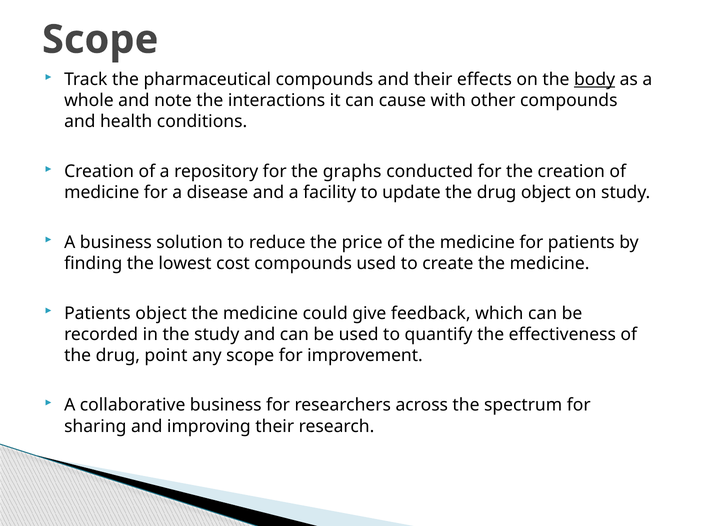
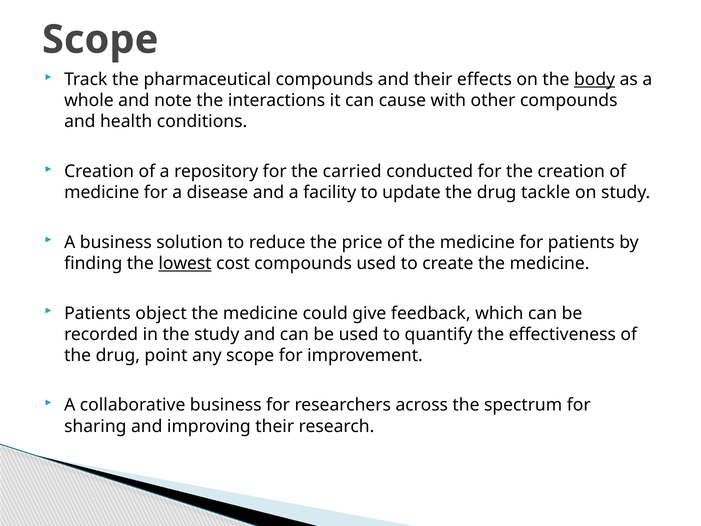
graphs: graphs -> carried
drug object: object -> tackle
lowest underline: none -> present
